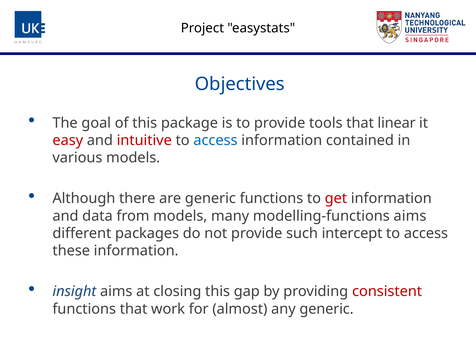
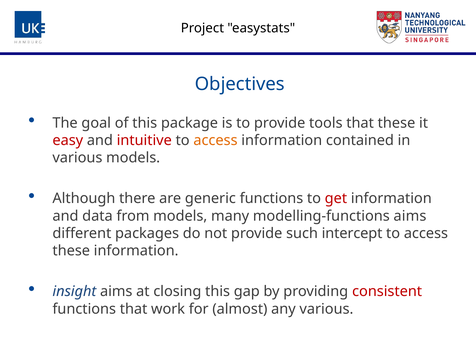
that linear: linear -> these
access at (215, 140) colour: blue -> orange
any generic: generic -> various
